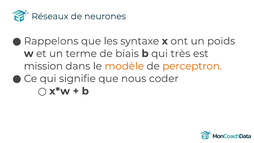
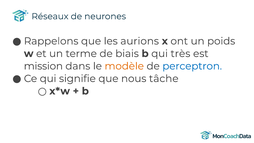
syntaxe: syntaxe -> aurions
perceptron colour: orange -> blue
coder: coder -> tâche
